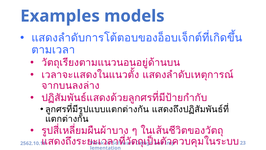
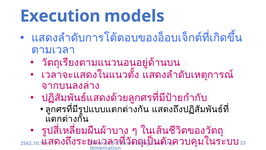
Examples: Examples -> Execution
